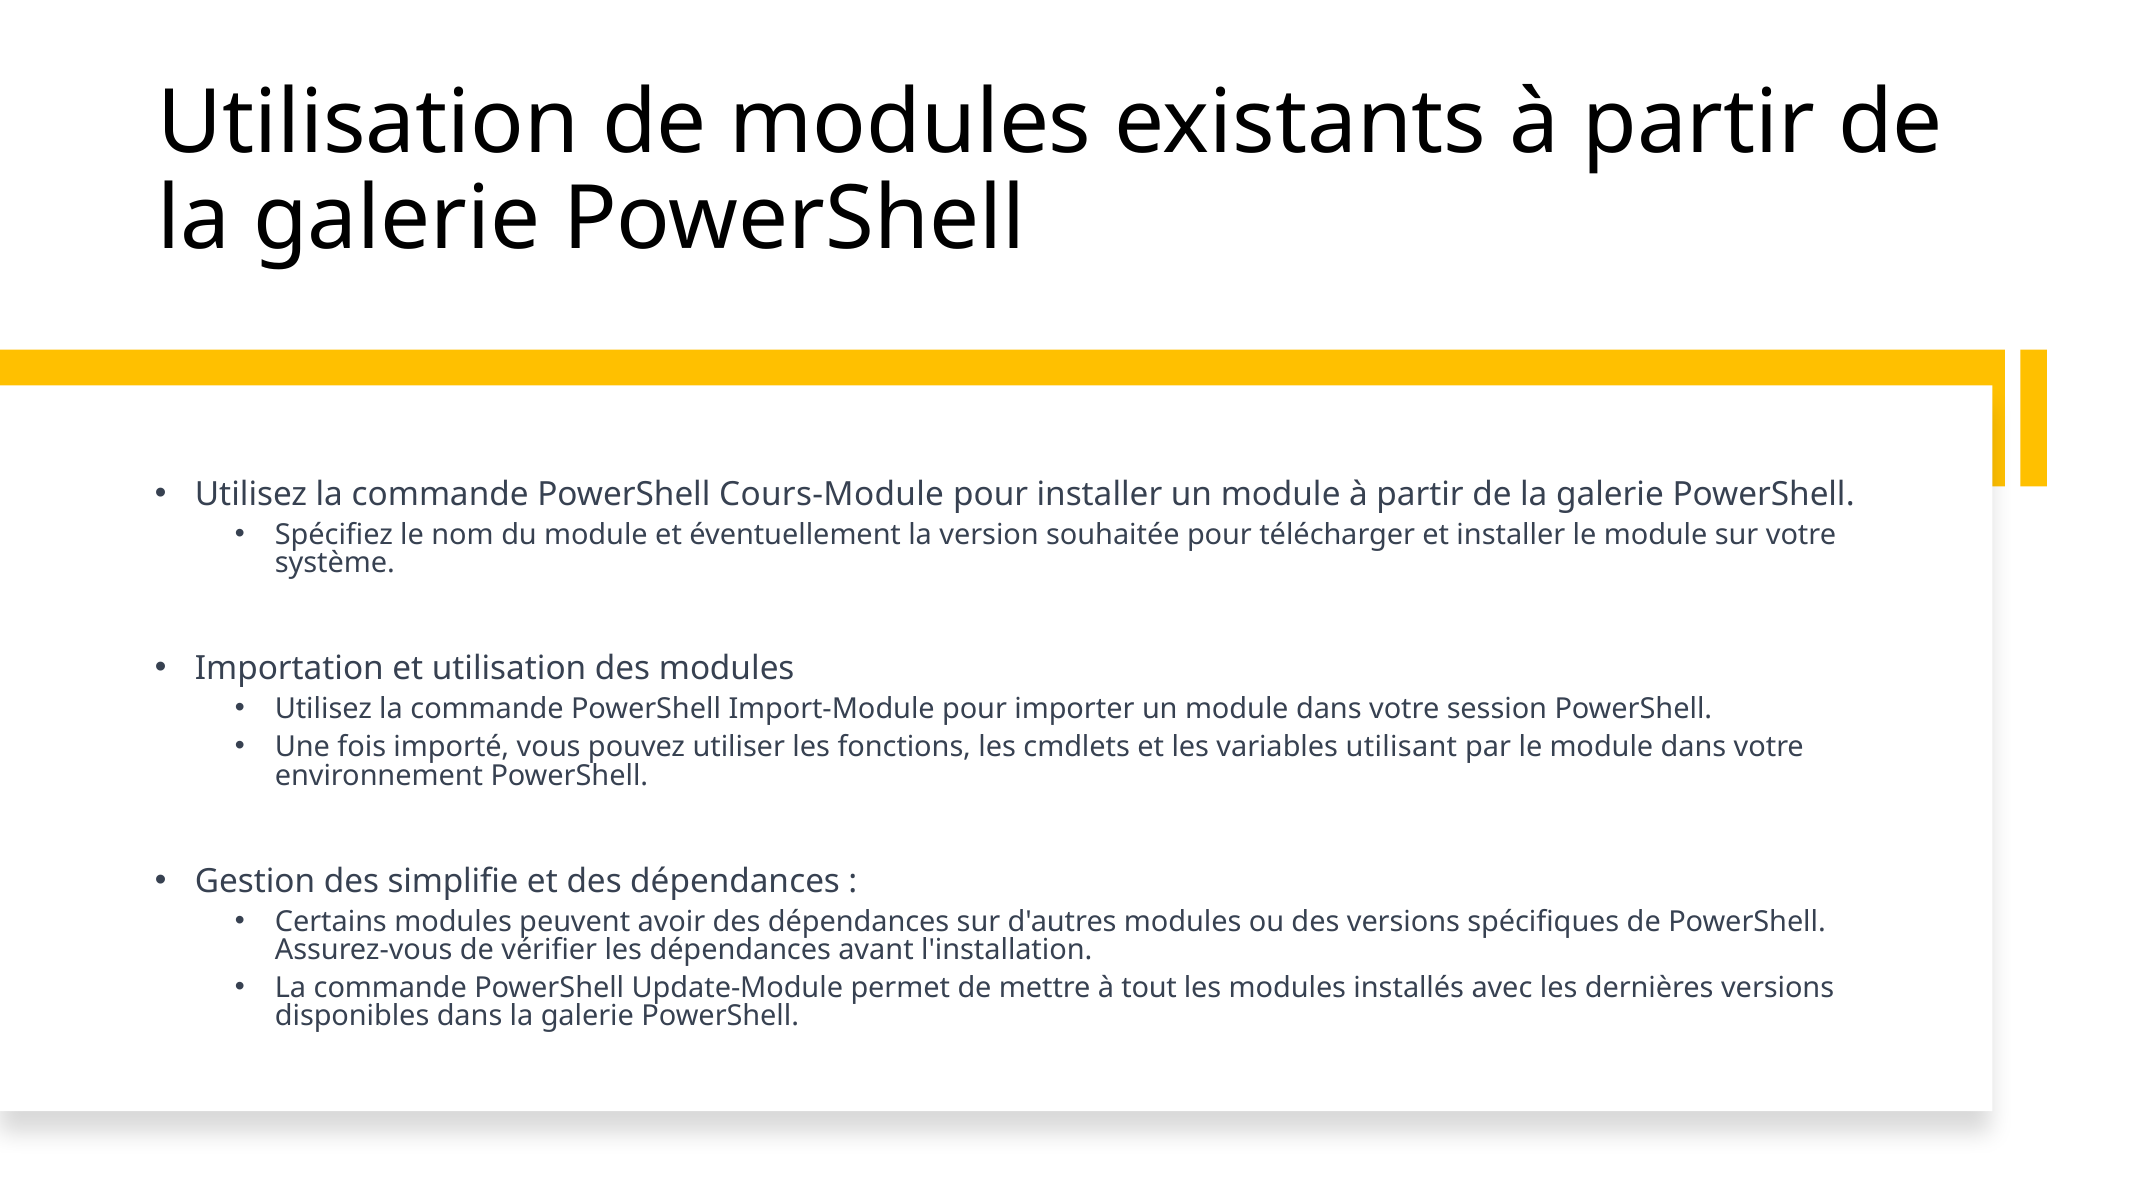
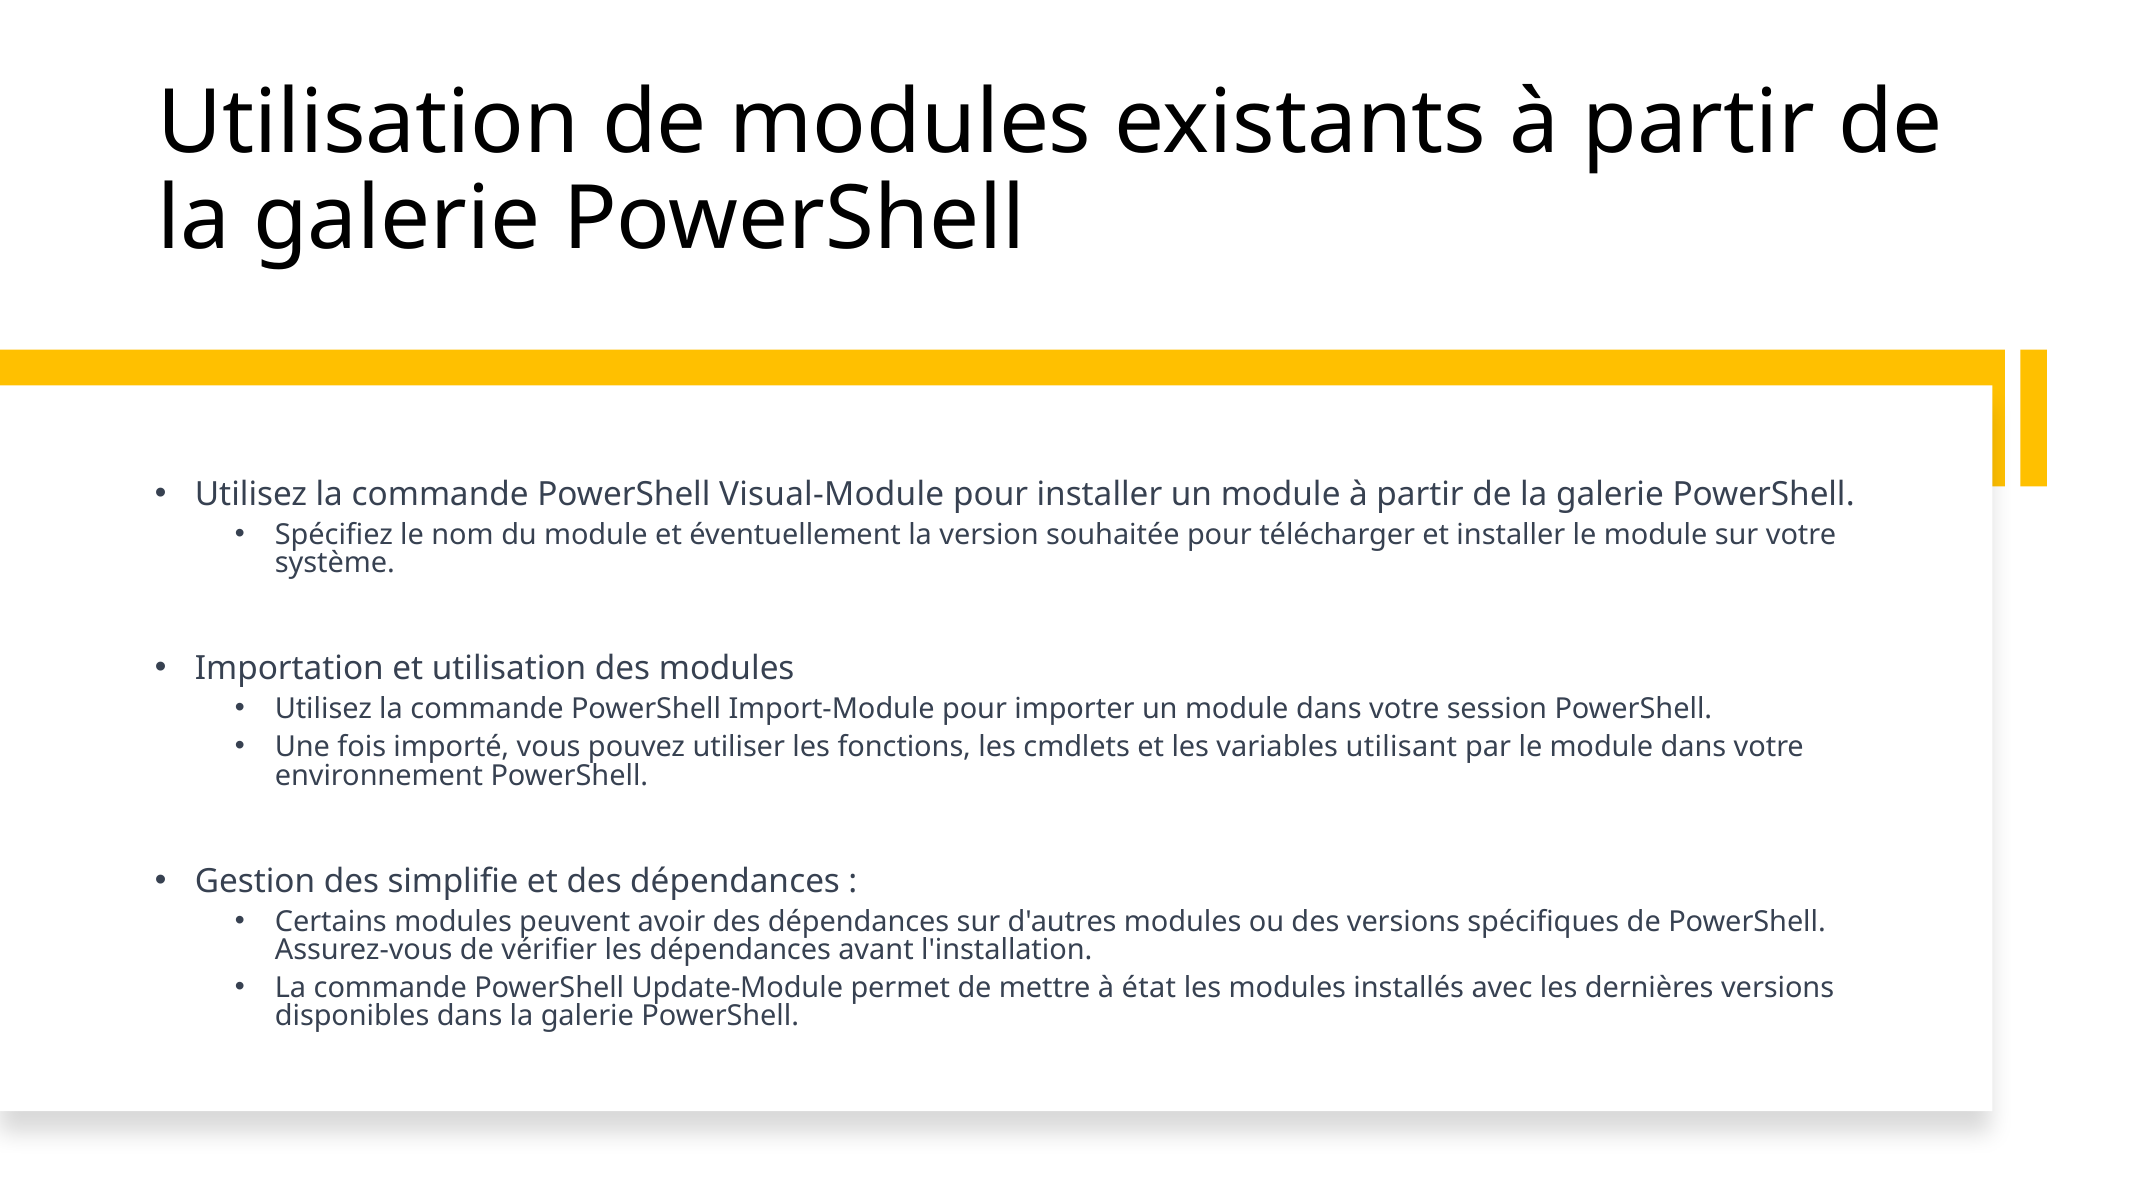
Cours-Module: Cours-Module -> Visual-Module
tout: tout -> état
